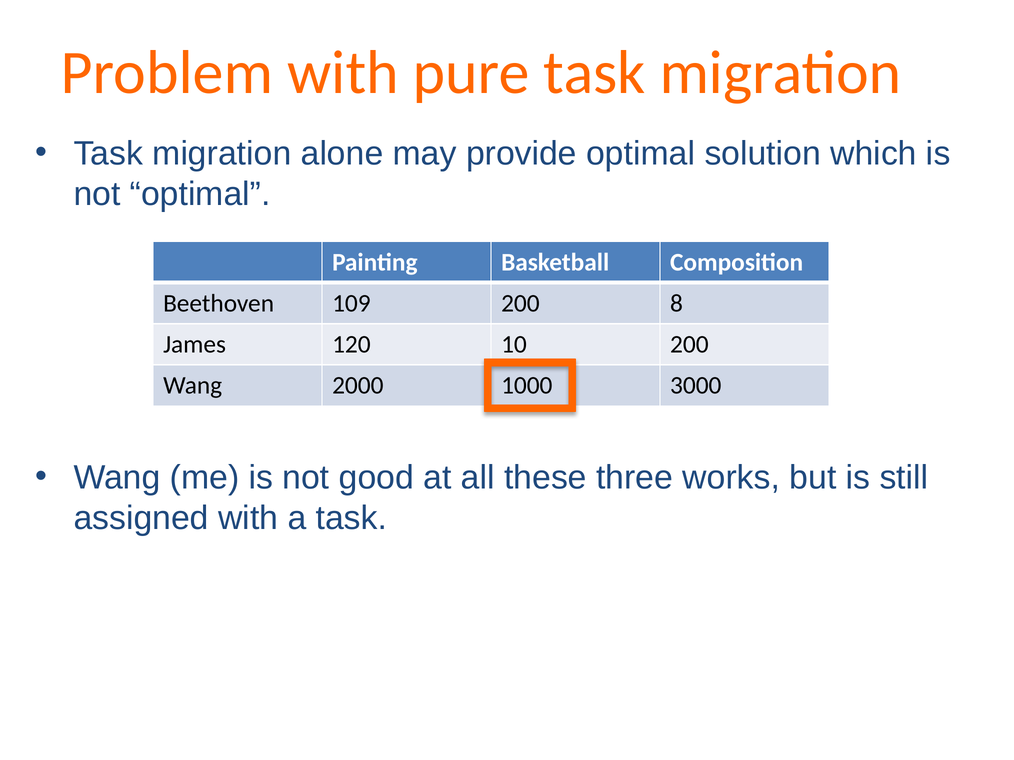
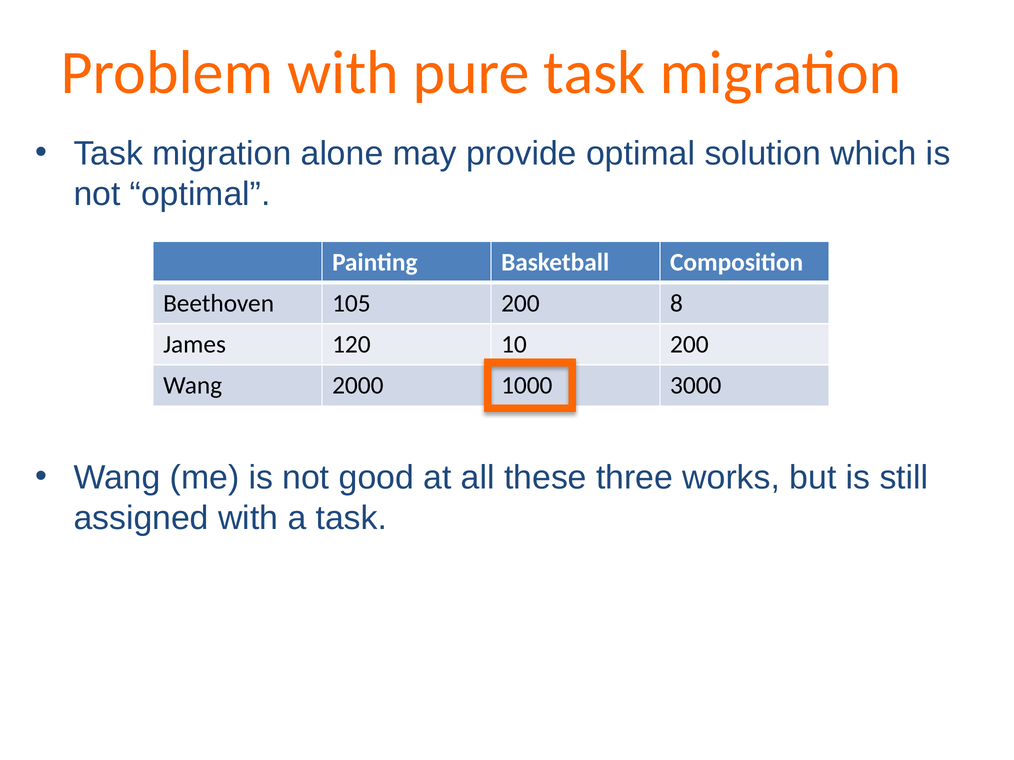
109: 109 -> 105
